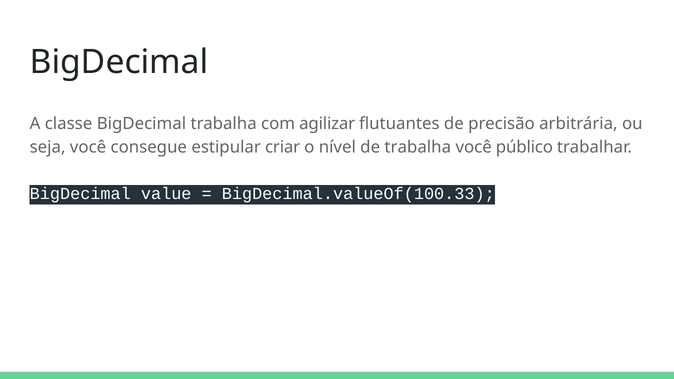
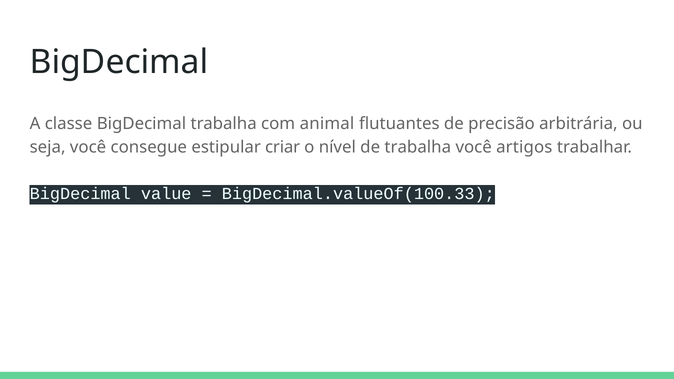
agilizar: agilizar -> animal
público: público -> artigos
